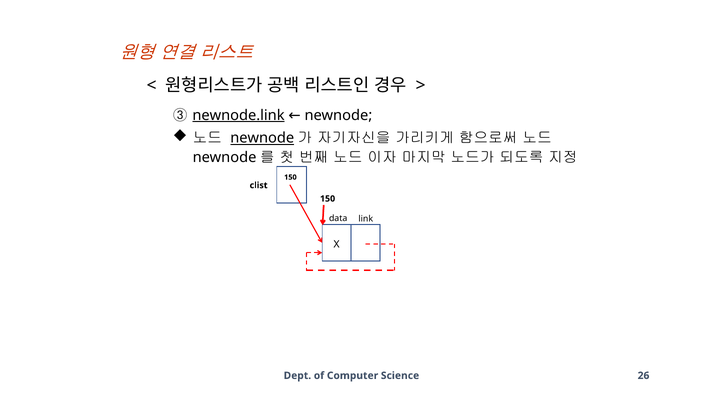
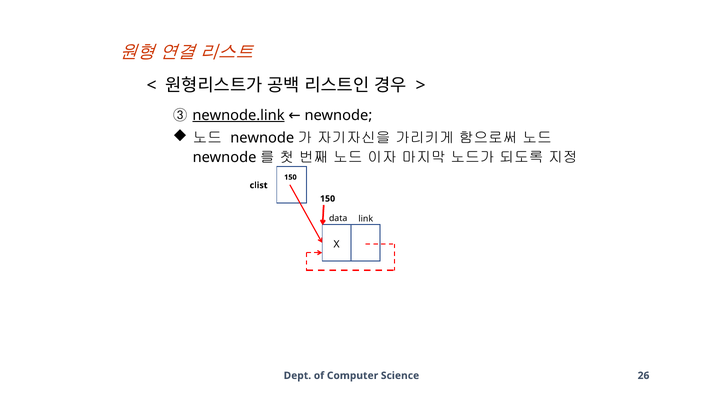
newnode at (262, 138) underline: present -> none
